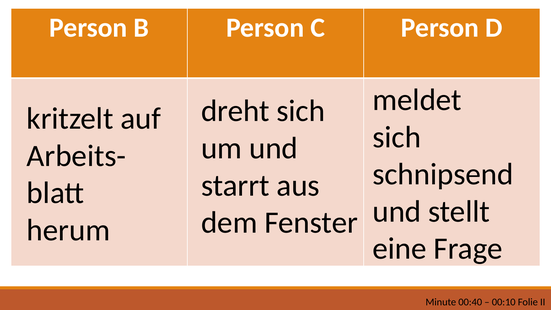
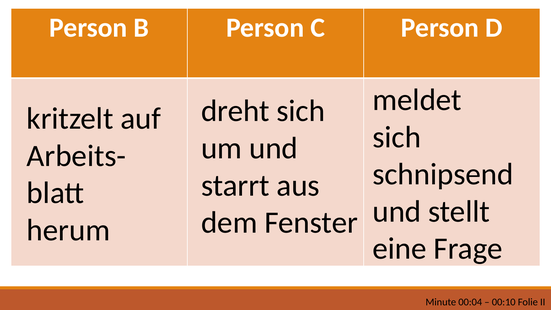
00:40: 00:40 -> 00:04
